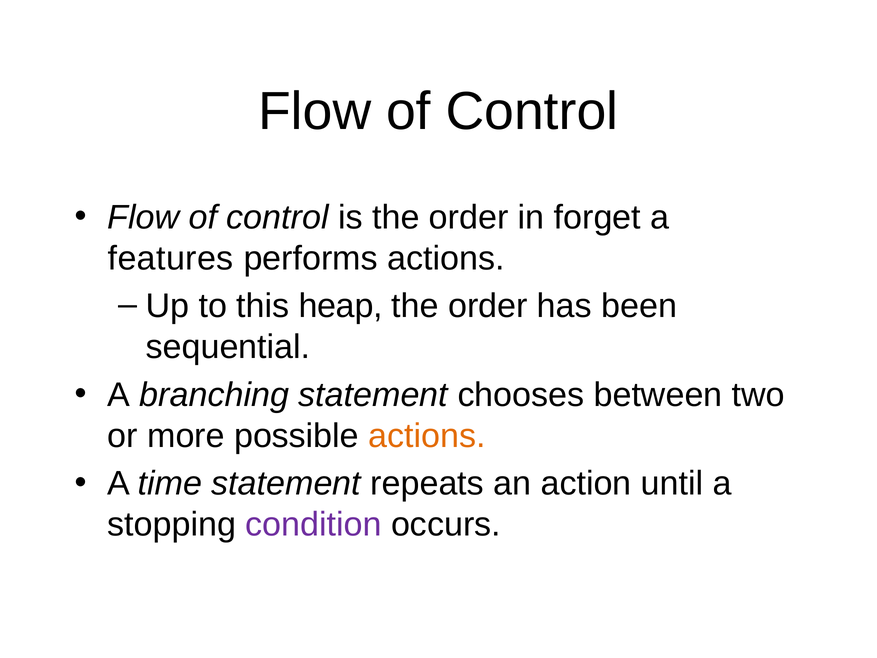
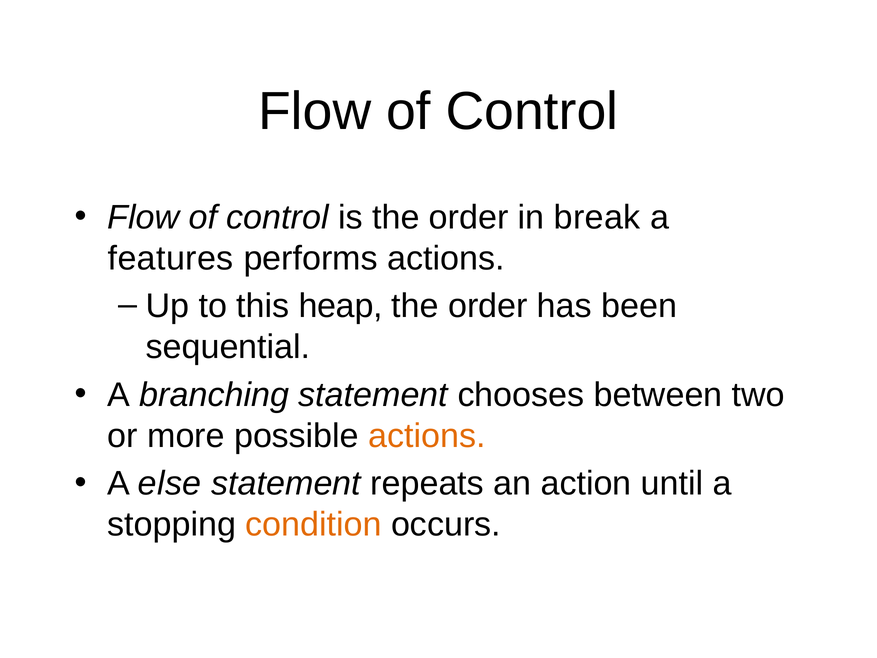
forget: forget -> break
time: time -> else
condition colour: purple -> orange
